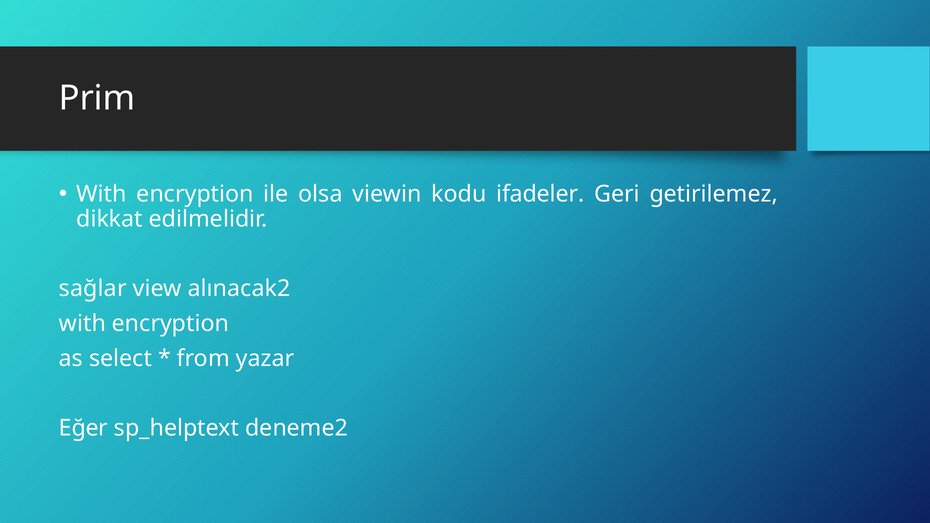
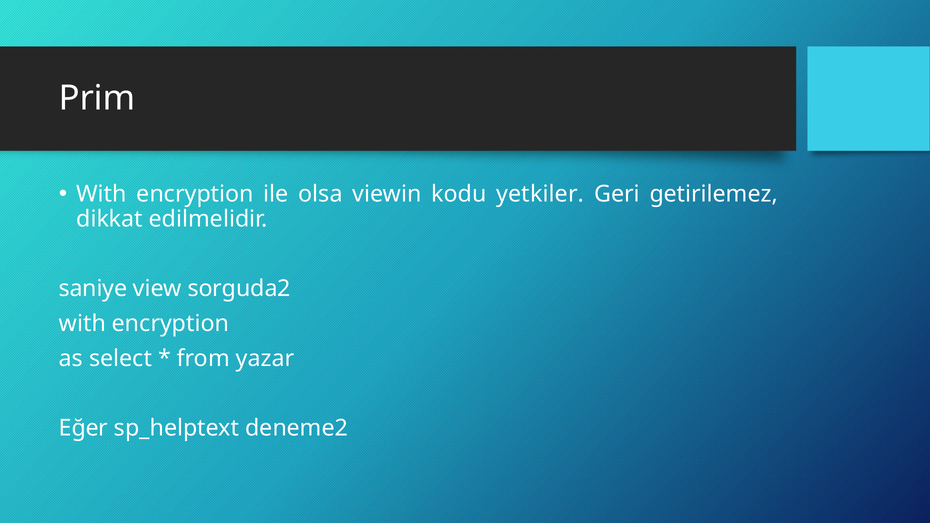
ifadeler: ifadeler -> yetkiler
sağlar: sağlar -> saniye
alınacak2: alınacak2 -> sorguda2
